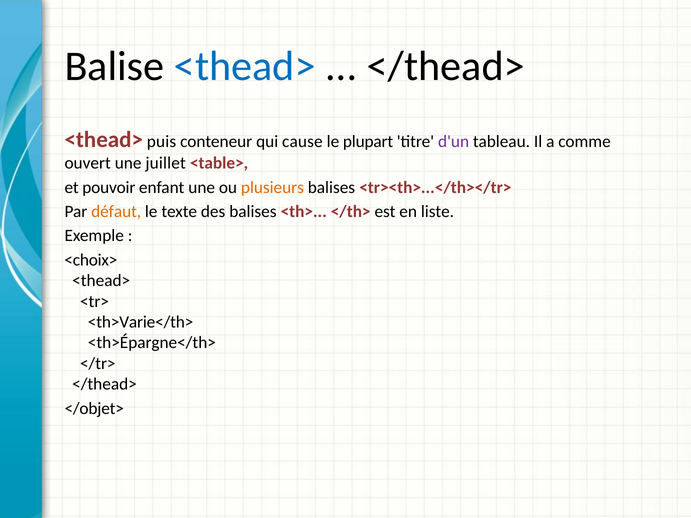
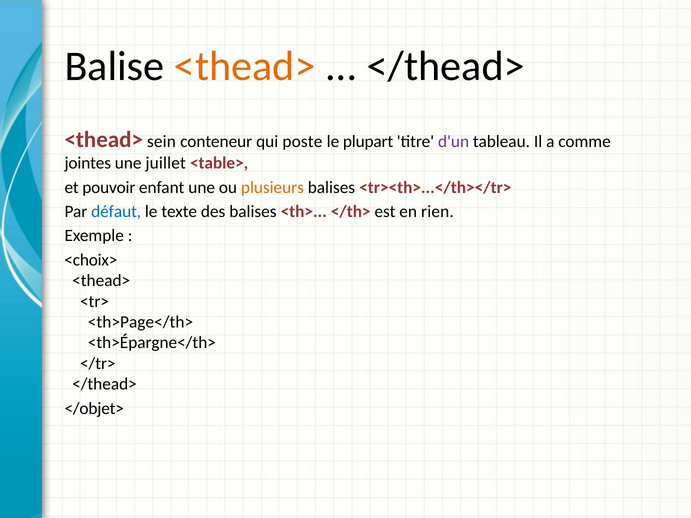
<thead> at (245, 67) colour: blue -> orange
puis: puis -> sein
cause: cause -> poste
ouvert: ouvert -> jointes
défaut colour: orange -> blue
liste: liste -> rien
<th>Varie</th>: <th>Varie</th> -> <th>Page</th>
